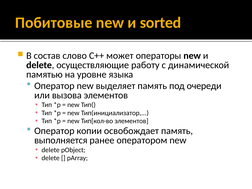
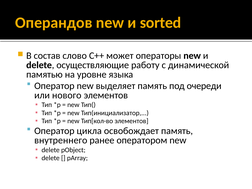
Побитовые: Побитовые -> Операндов
вызова: вызова -> нового
копии: копии -> цикла
выполняется: выполняется -> внутреннего
